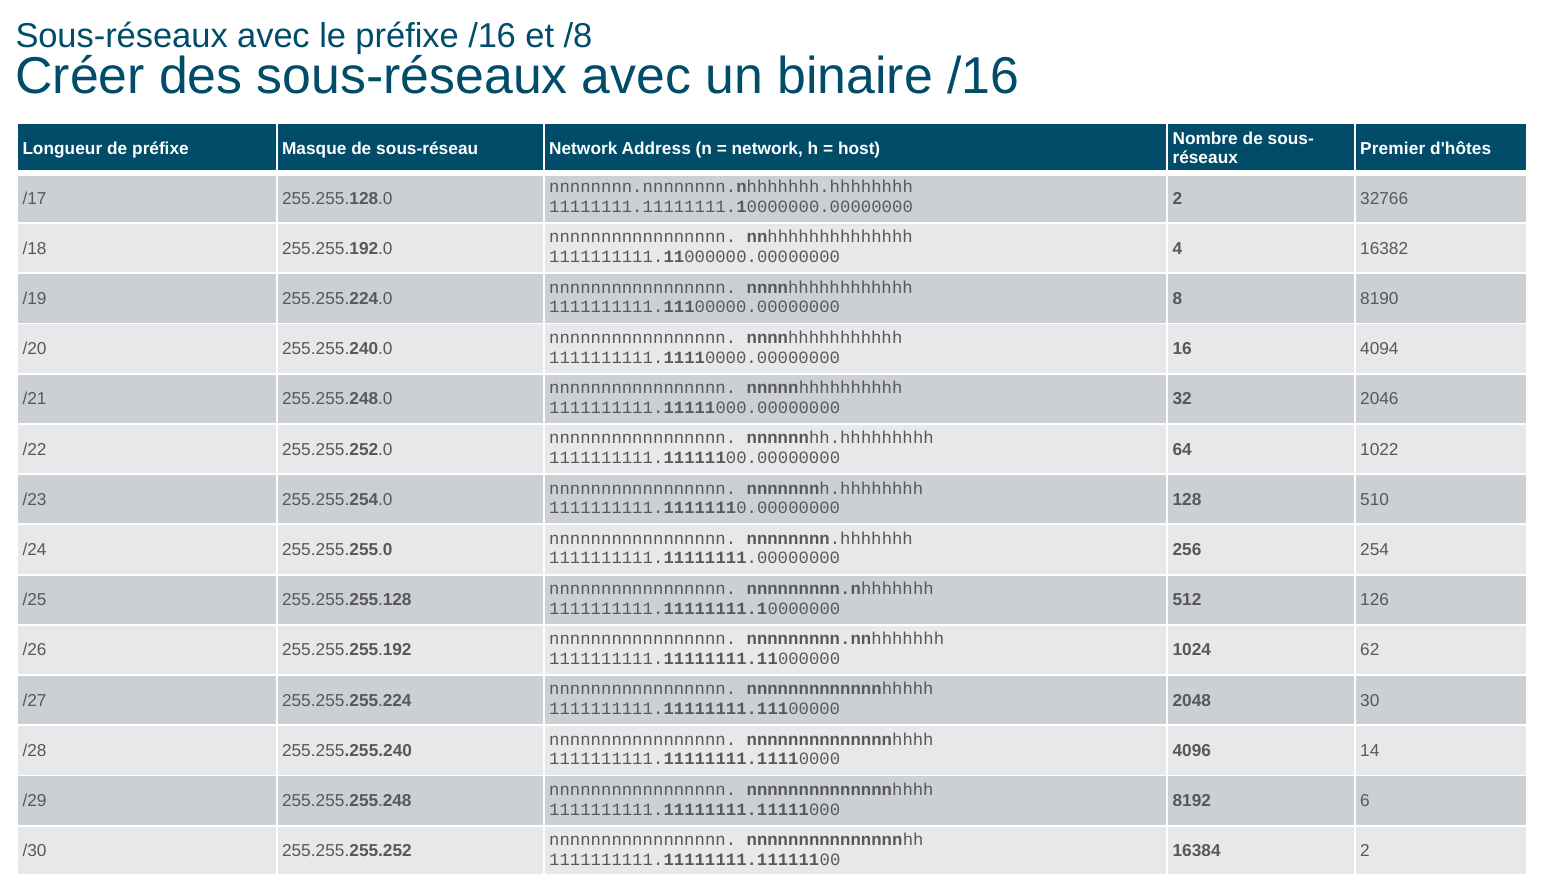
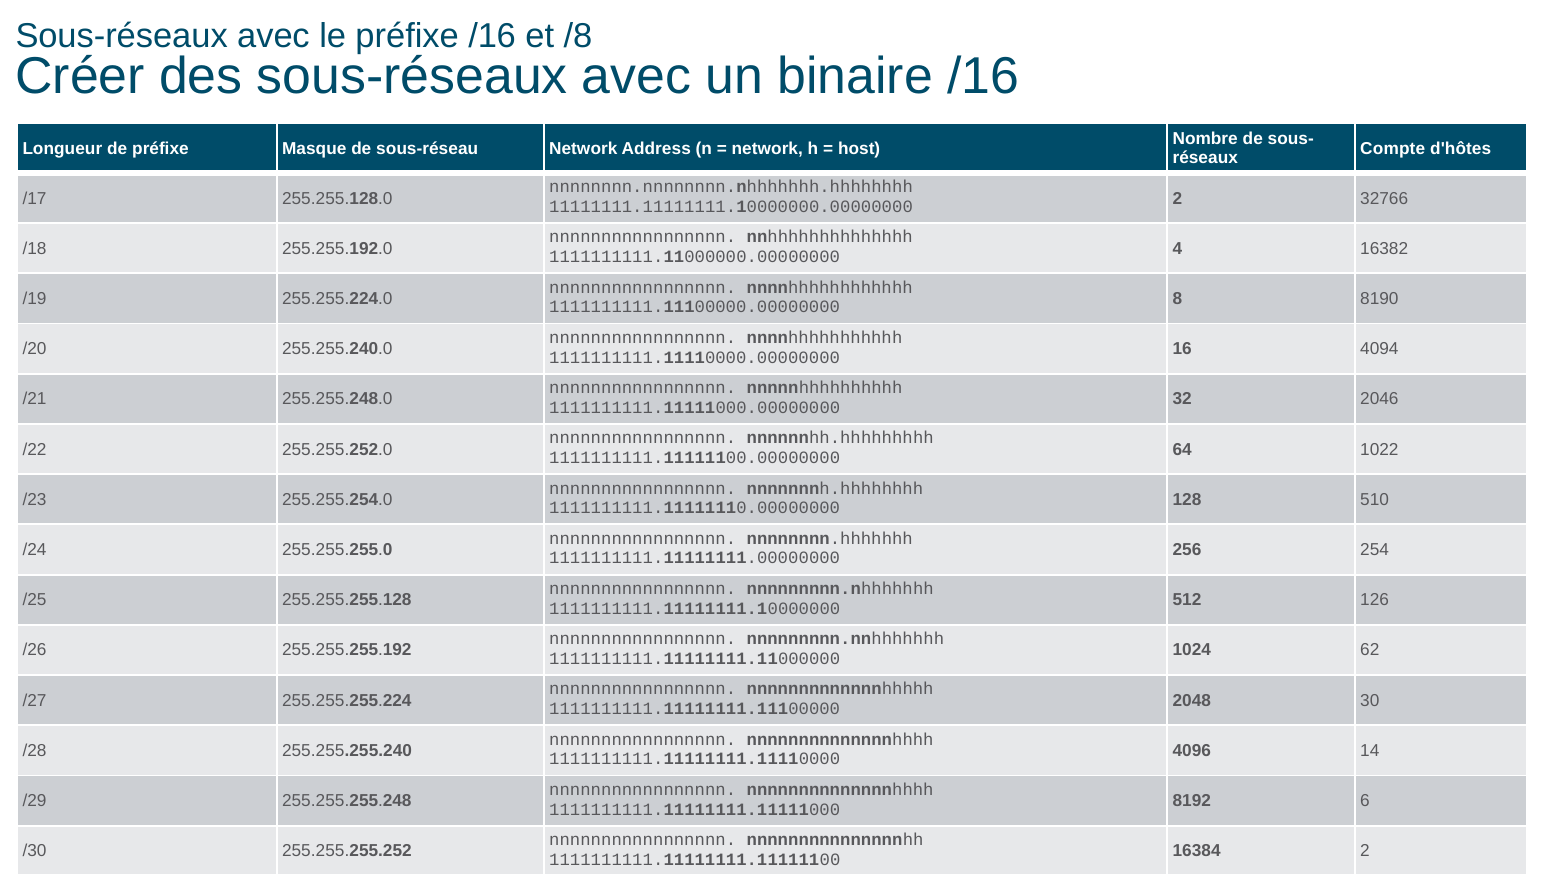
Premier: Premier -> Compte
